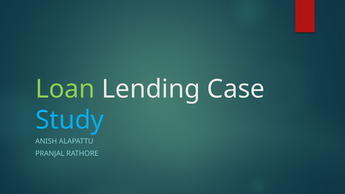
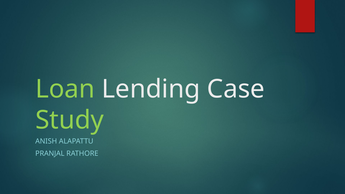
Study colour: light blue -> light green
